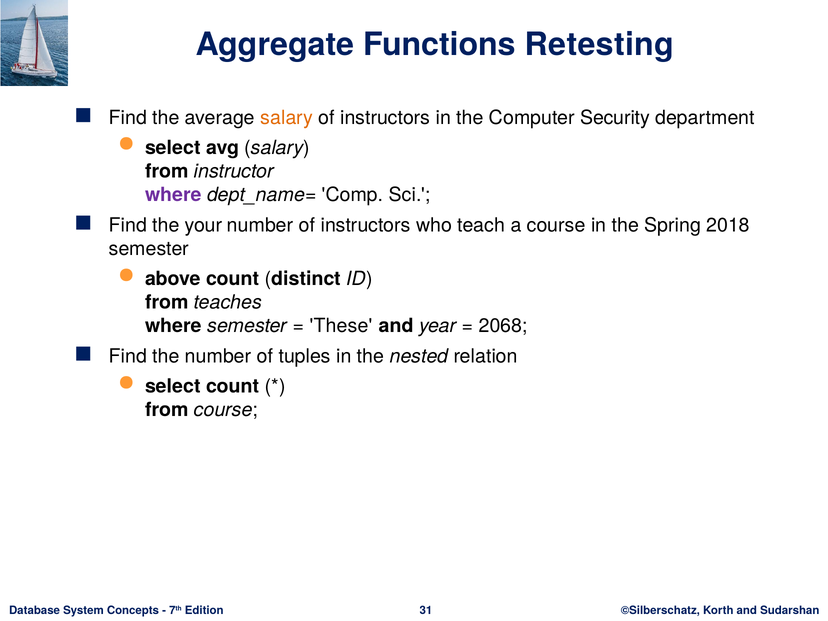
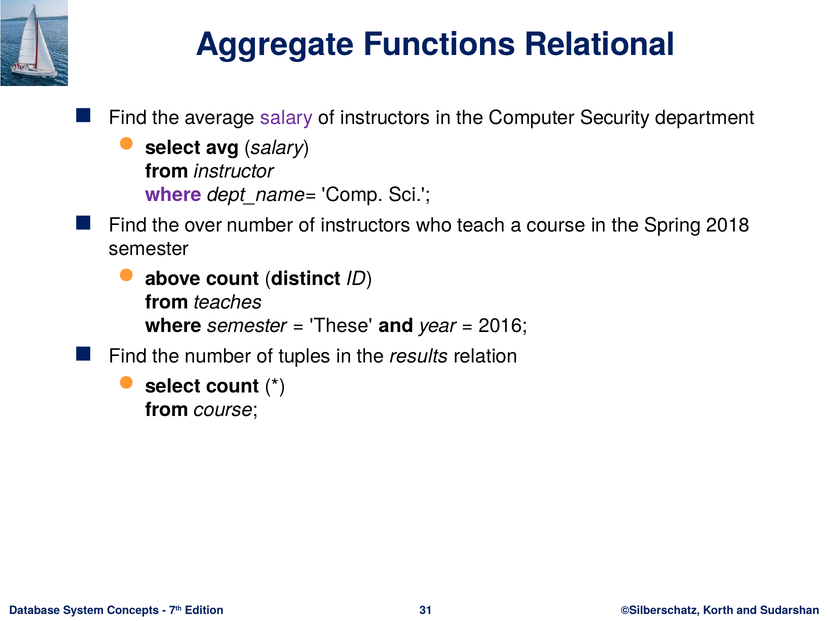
Retesting: Retesting -> Relational
salary at (287, 118) colour: orange -> purple
your: your -> over
2068: 2068 -> 2016
nested: nested -> results
